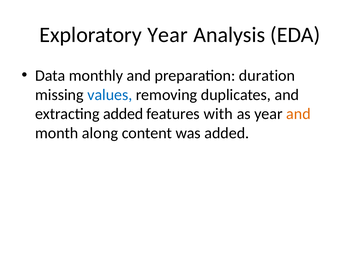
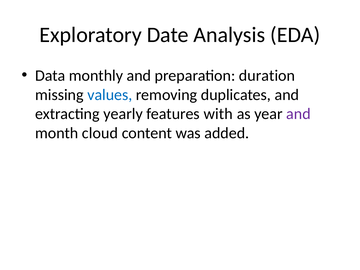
Exploratory Year: Year -> Date
extracting added: added -> yearly
and at (298, 114) colour: orange -> purple
along: along -> cloud
